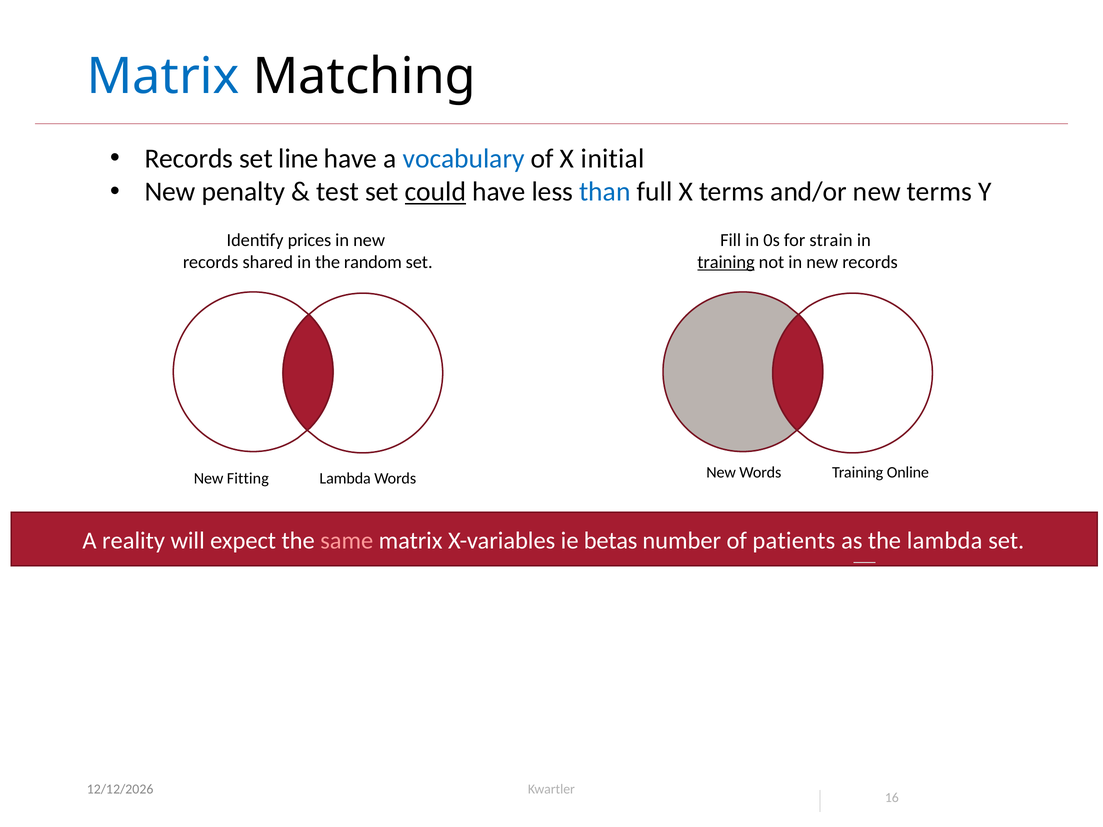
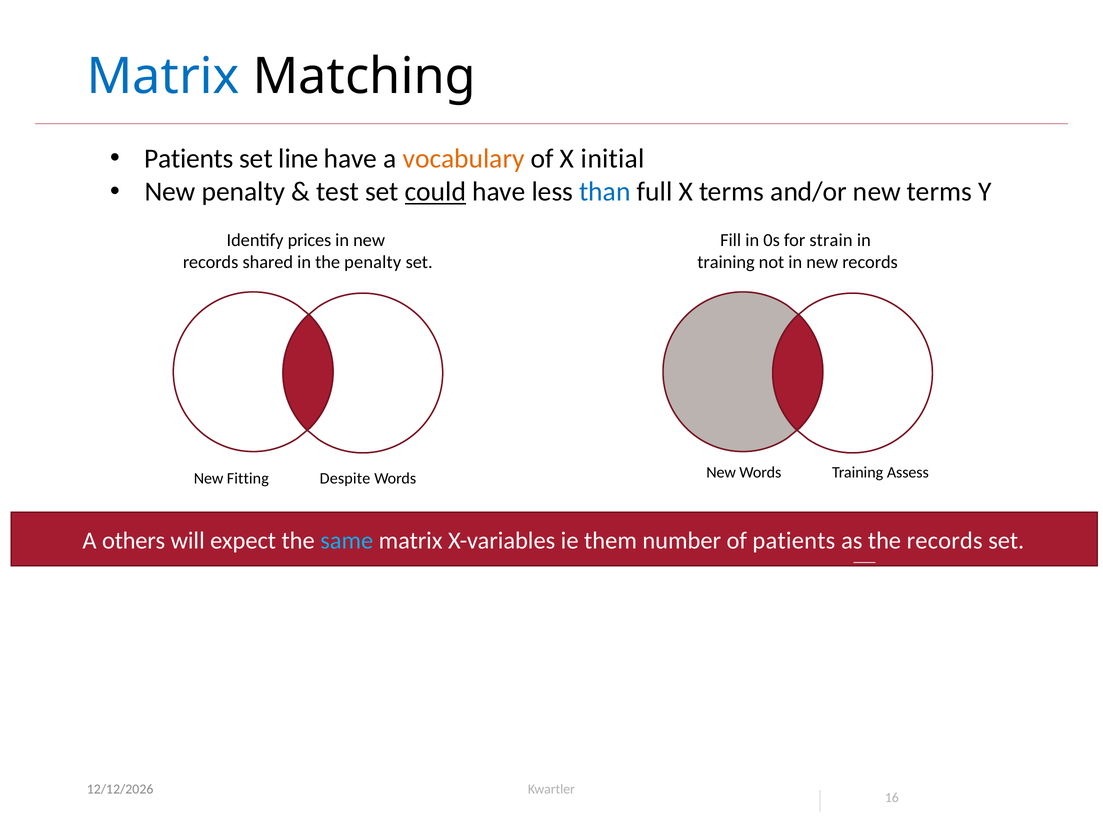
Records at (189, 159): Records -> Patients
vocabulary colour: blue -> orange
the random: random -> penalty
training at (726, 262) underline: present -> none
Lambda at (345, 478): Lambda -> Despite
Online: Online -> Assess
reality: reality -> others
same colour: pink -> light blue
betas: betas -> them
the lambda: lambda -> records
